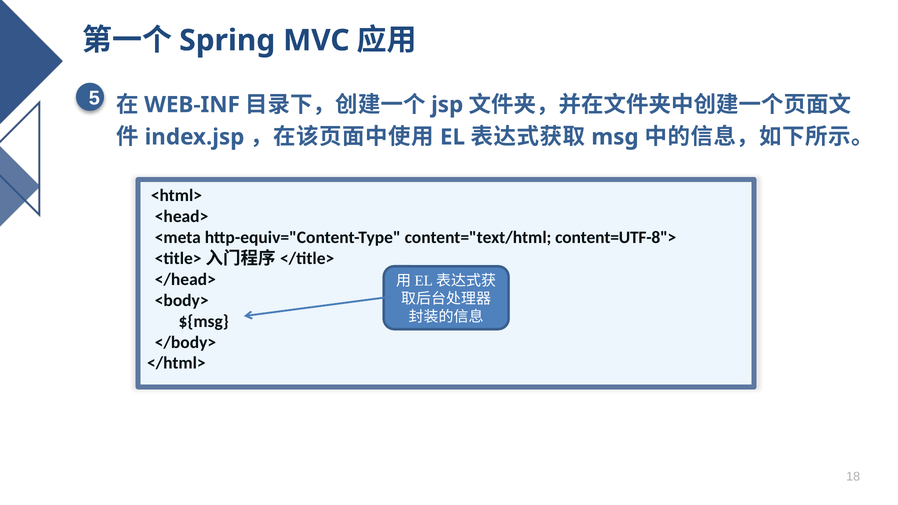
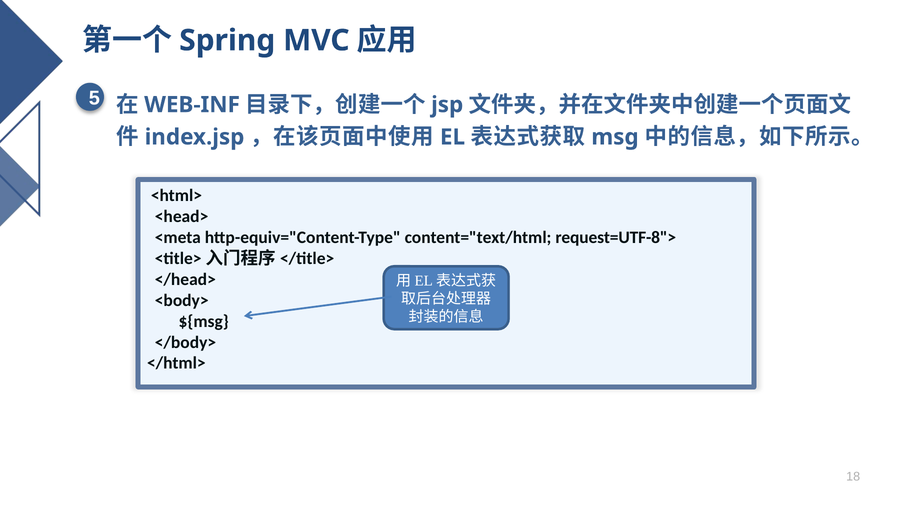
content=UTF-8">: content=UTF-8"> -> request=UTF-8">
